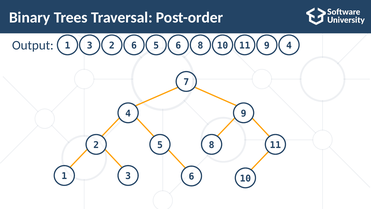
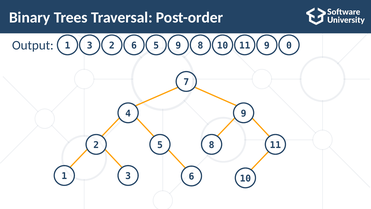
5 6: 6 -> 9
9 4: 4 -> 0
